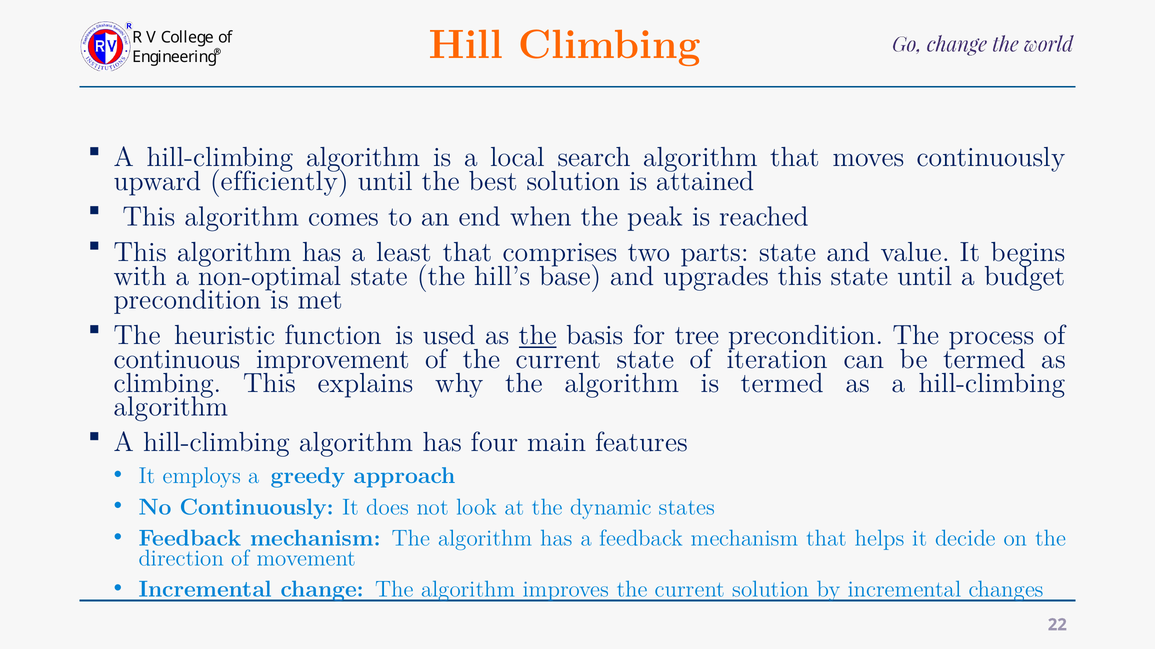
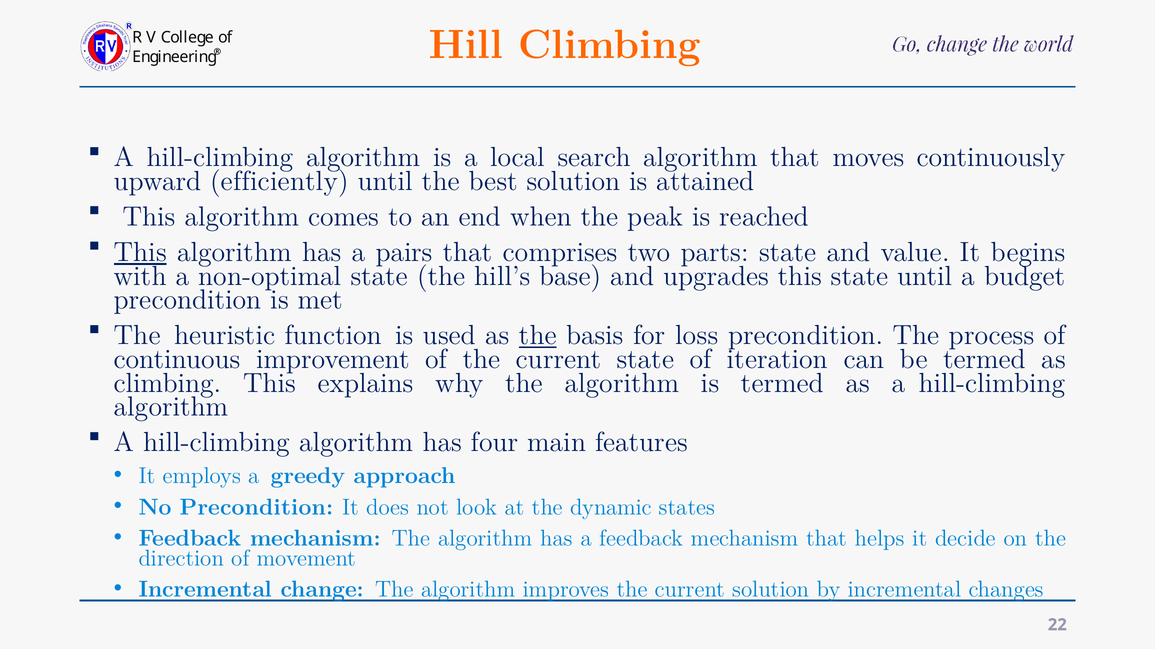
This at (140, 252) underline: none -> present
least: least -> pairs
tree: tree -> loss
No Continuously: Continuously -> Precondition
